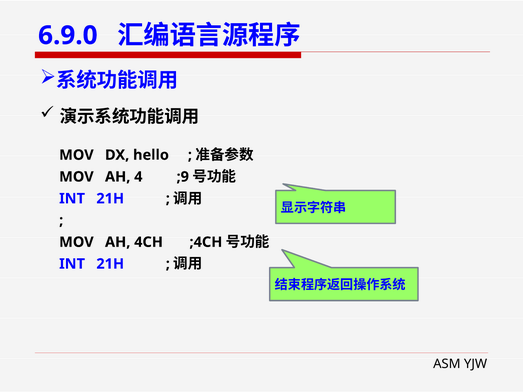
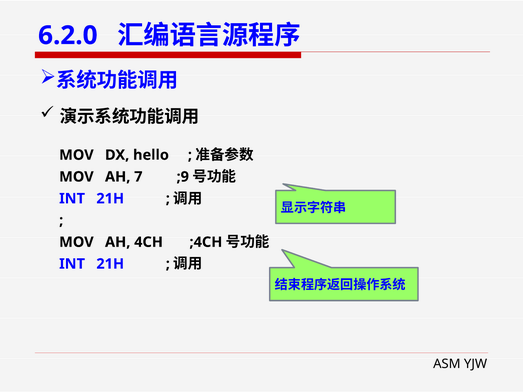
6.9.0: 6.9.0 -> 6.2.0
4: 4 -> 7
